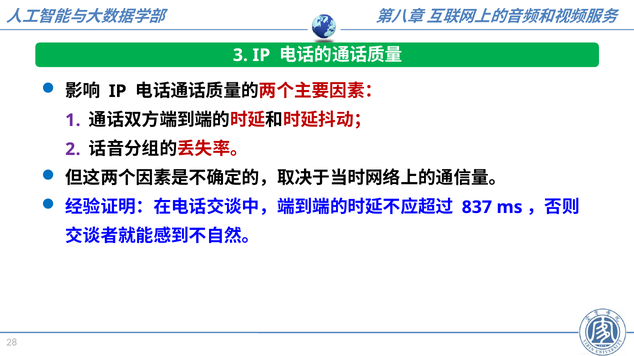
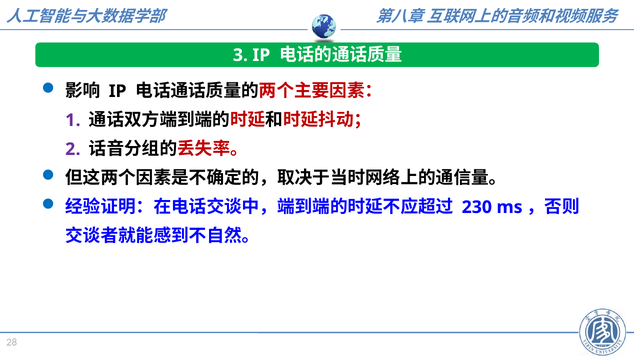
837: 837 -> 230
